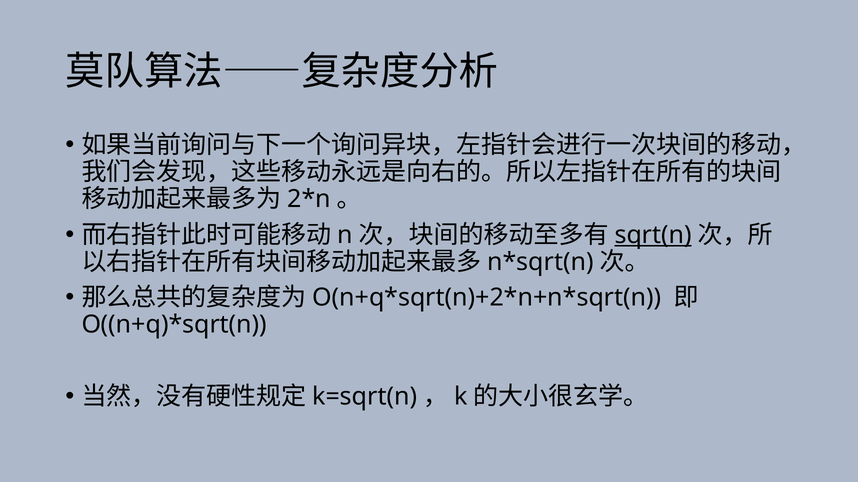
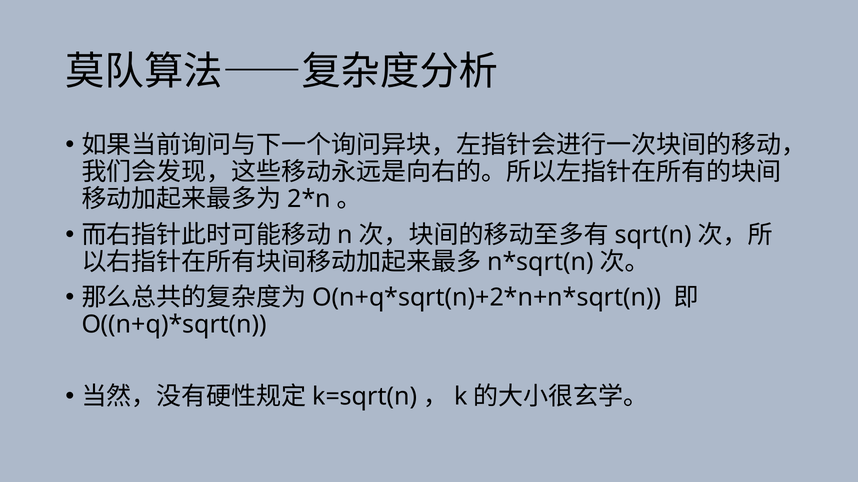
sqrt(n underline: present -> none
